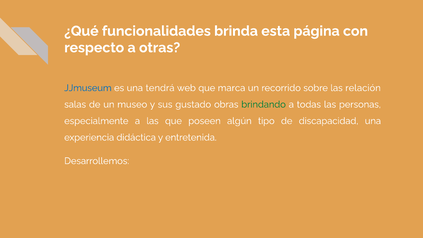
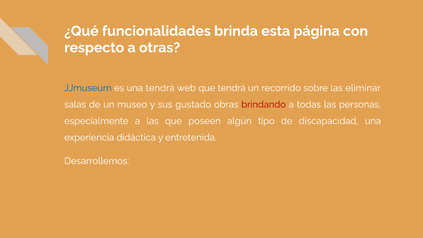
que marca: marca -> tendrá
relación: relación -> eliminar
brindando colour: green -> red
